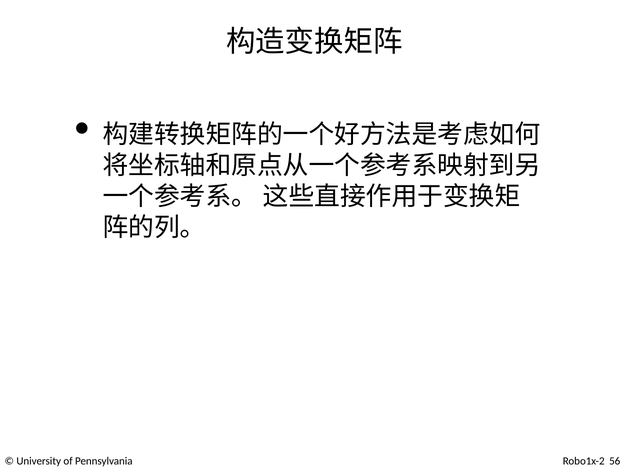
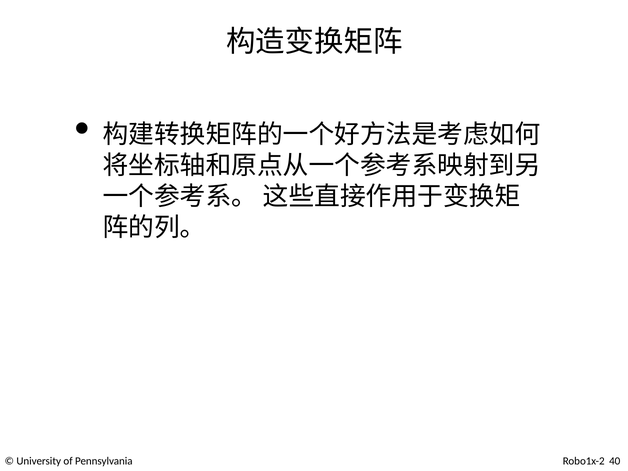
56: 56 -> 40
